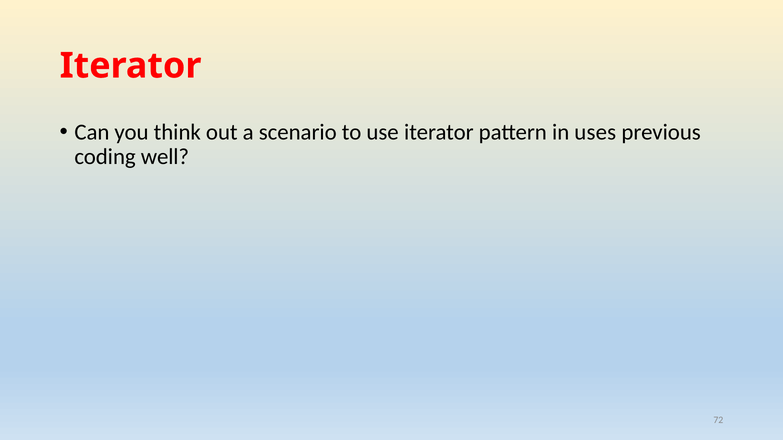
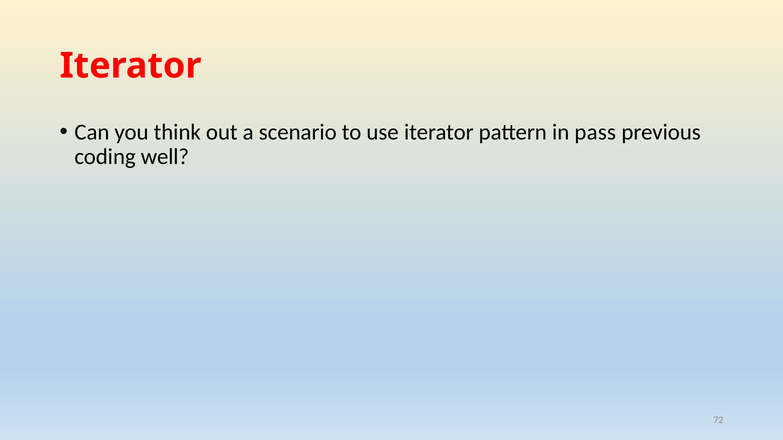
uses: uses -> pass
